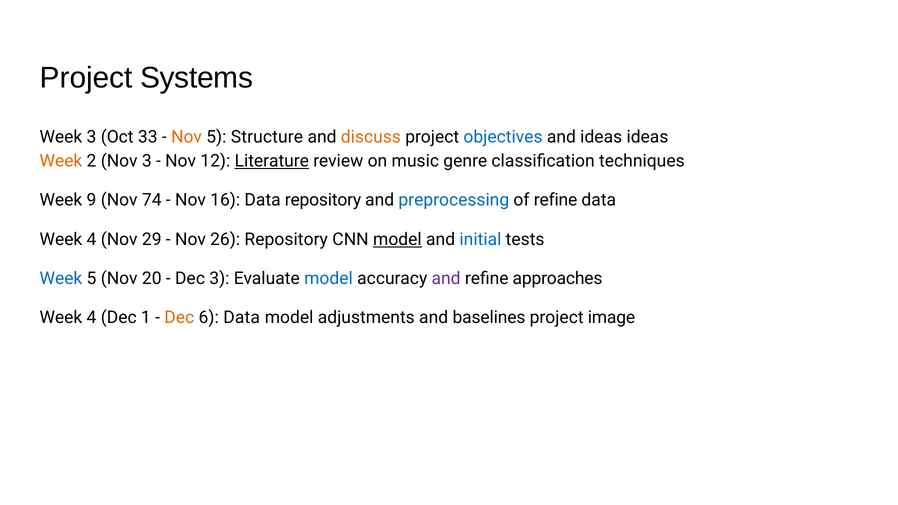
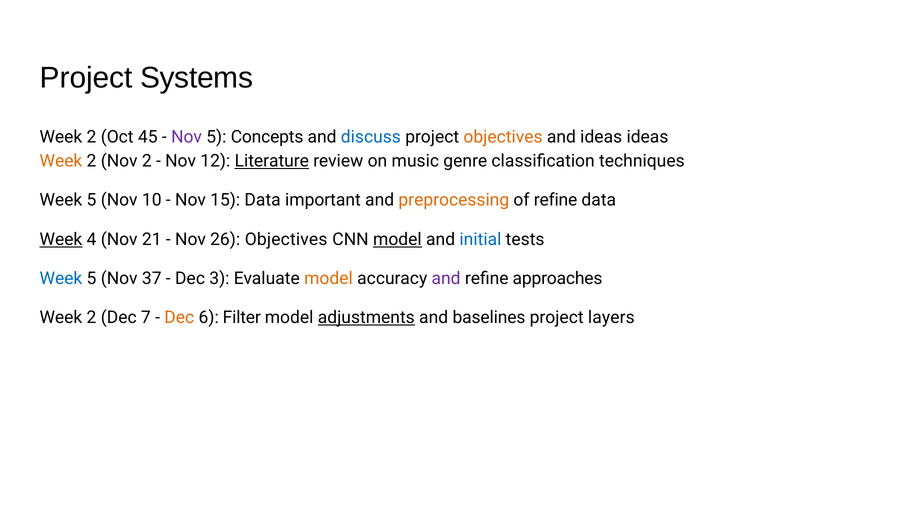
3 at (91, 137): 3 -> 2
33: 33 -> 45
Nov at (187, 137) colour: orange -> purple
Structure: Structure -> Concepts
discuss colour: orange -> blue
objectives at (503, 137) colour: blue -> orange
Nov 3: 3 -> 2
9 at (91, 200): 9 -> 5
74: 74 -> 10
16: 16 -> 15
Data repository: repository -> important
preprocessing colour: blue -> orange
Week at (61, 239) underline: none -> present
29: 29 -> 21
26 Repository: Repository -> Objectives
20: 20 -> 37
model at (328, 278) colour: blue -> orange
4 at (91, 318): 4 -> 2
1: 1 -> 7
6 Data: Data -> Filter
adjustments underline: none -> present
image: image -> layers
